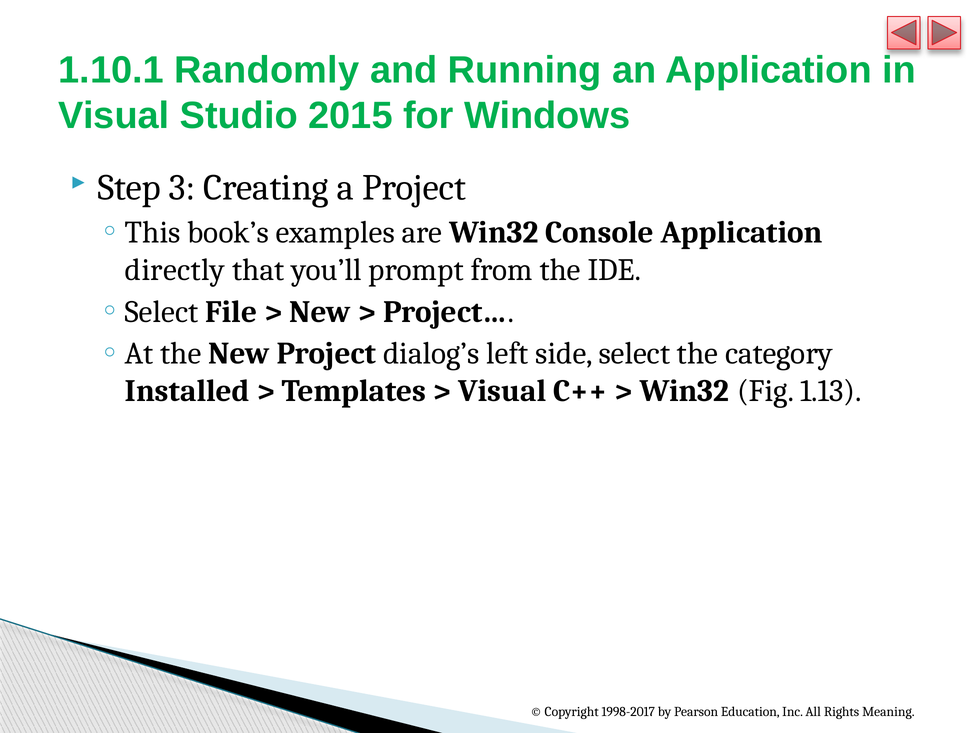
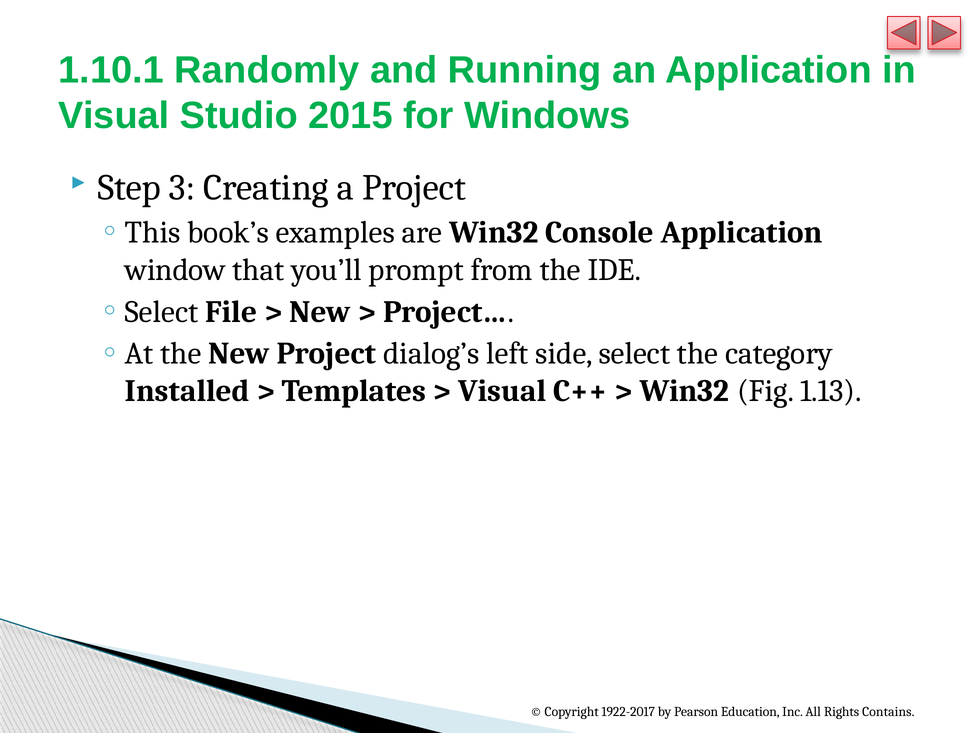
directly: directly -> window
1998-2017: 1998-2017 -> 1922-2017
Meaning: Meaning -> Contains
